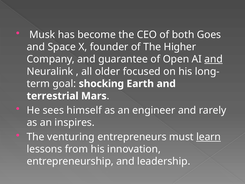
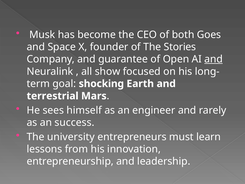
Higher: Higher -> Stories
older: older -> show
inspires: inspires -> success
venturing: venturing -> university
learn underline: present -> none
